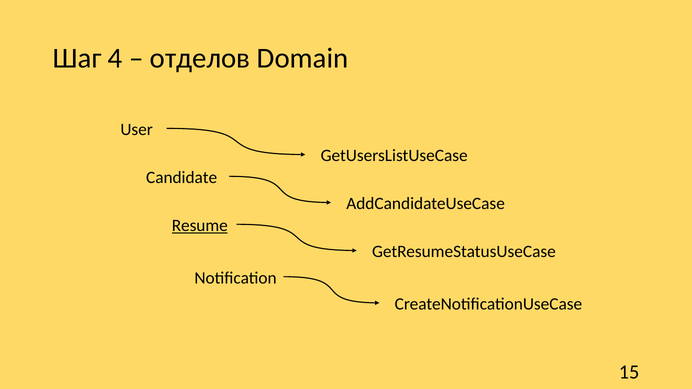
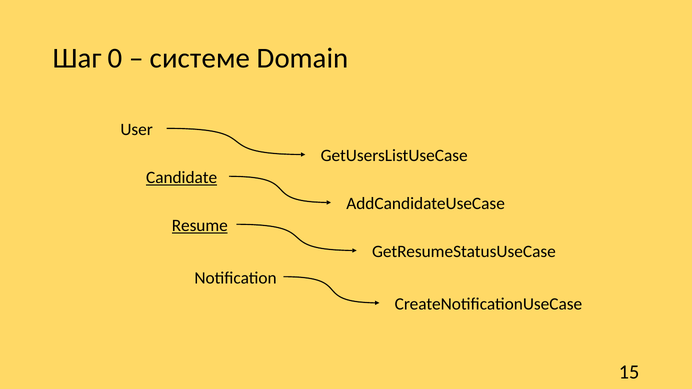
4: 4 -> 0
отделов: отделов -> системе
Candidate underline: none -> present
